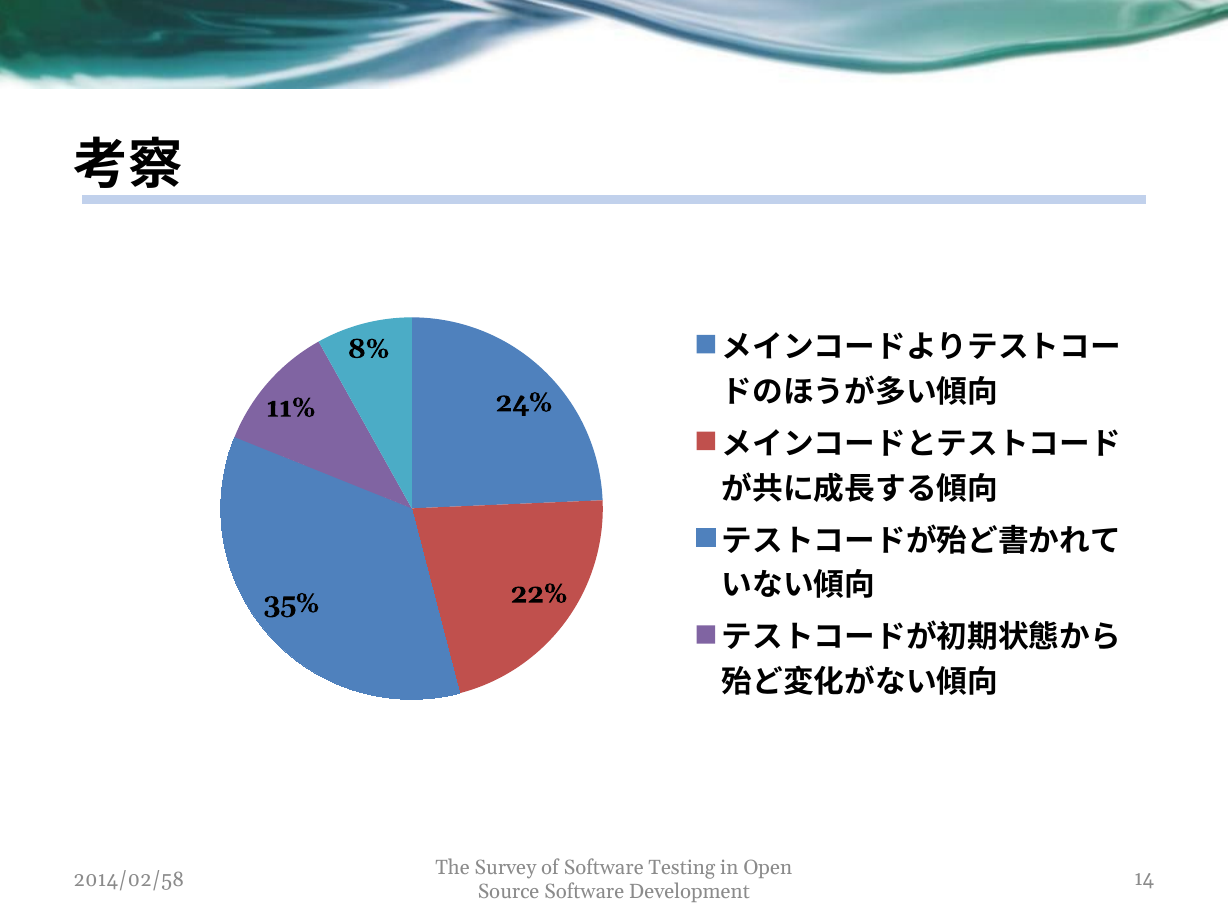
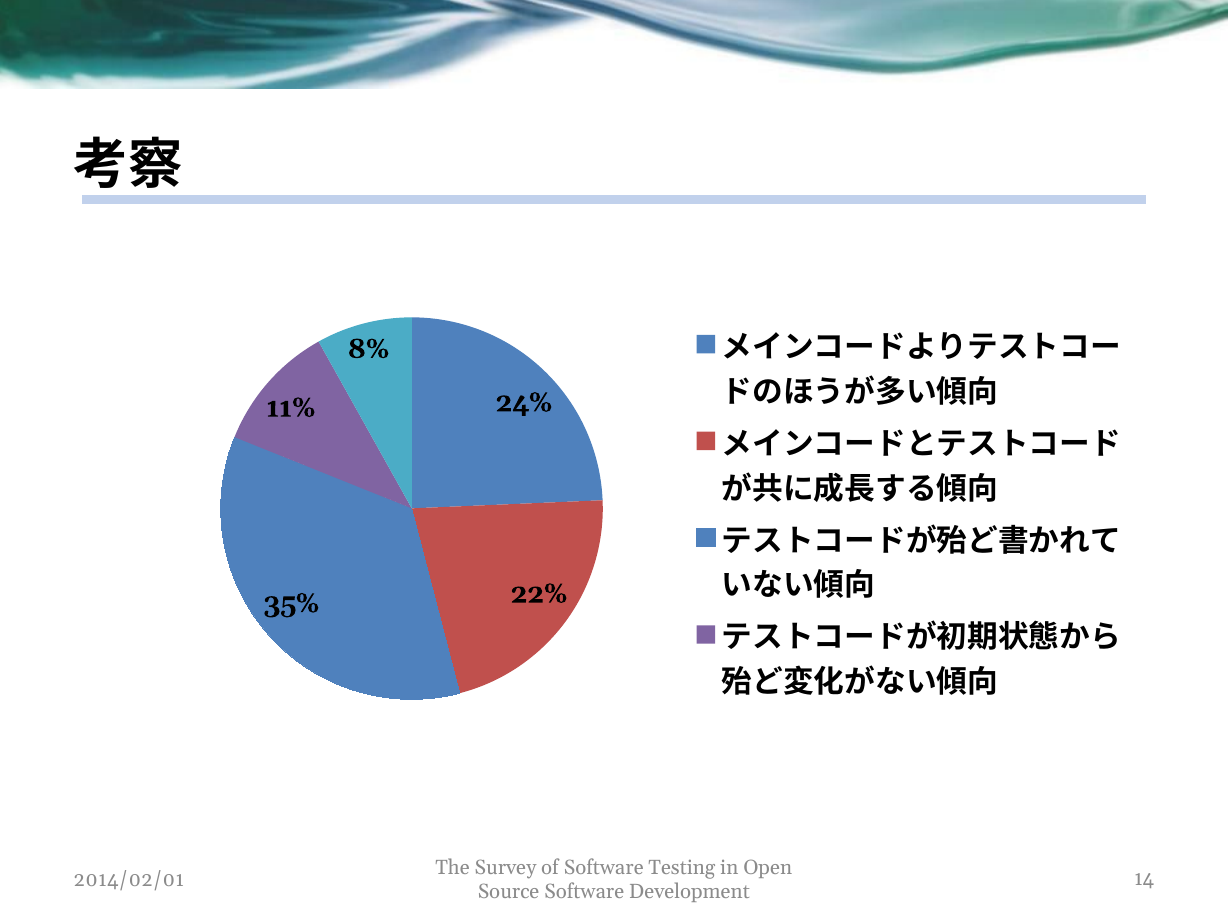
2014/02/58: 2014/02/58 -> 2014/02/01
